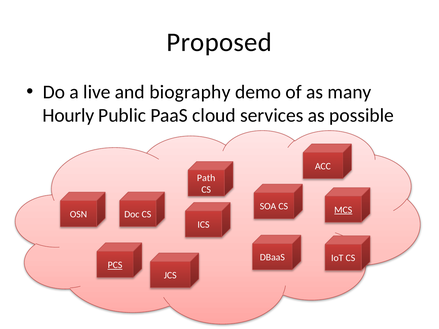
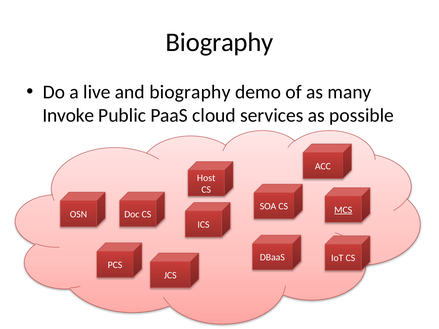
Proposed at (219, 42): Proposed -> Biography
Hourly: Hourly -> Invoke
Path: Path -> Host
PCS underline: present -> none
